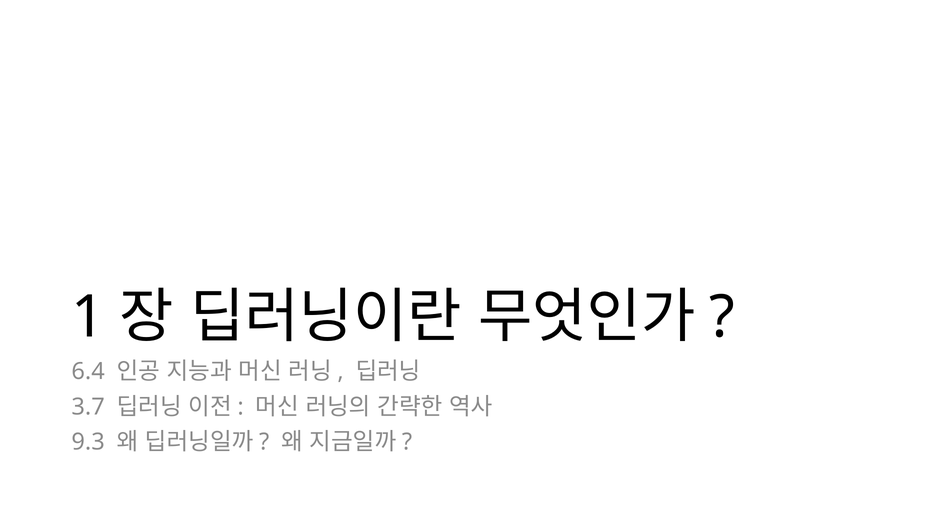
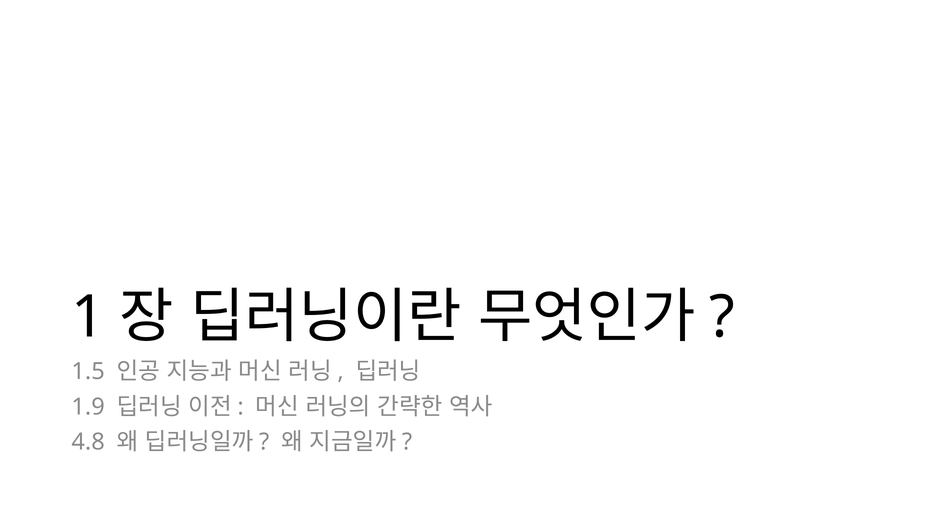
6.4: 6.4 -> 1.5
3.7: 3.7 -> 1.9
9.3: 9.3 -> 4.8
